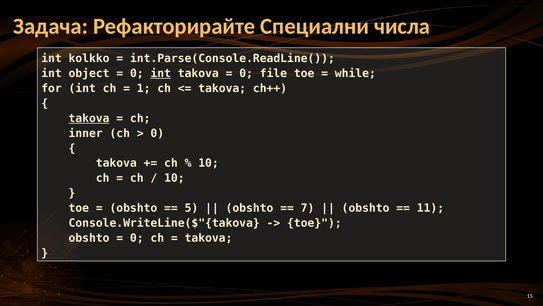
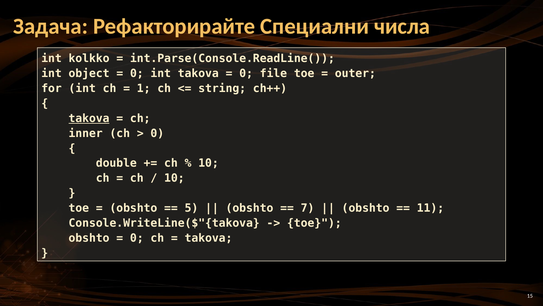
int at (161, 73) underline: present -> none
while: while -> outer
takova at (222, 88): takova -> string
takova at (116, 163): takova -> double
